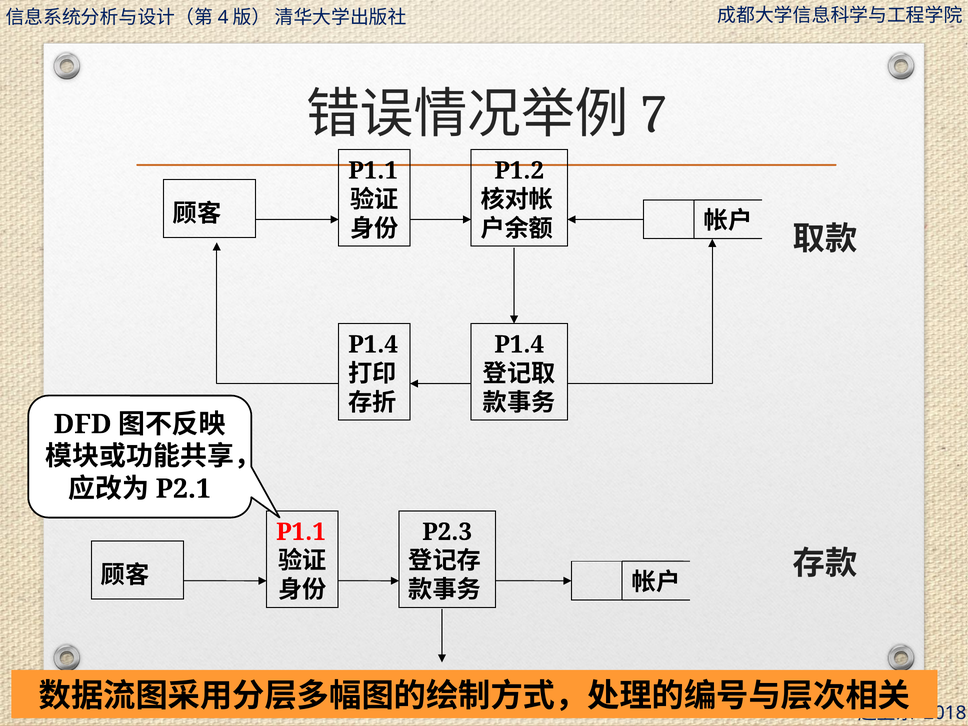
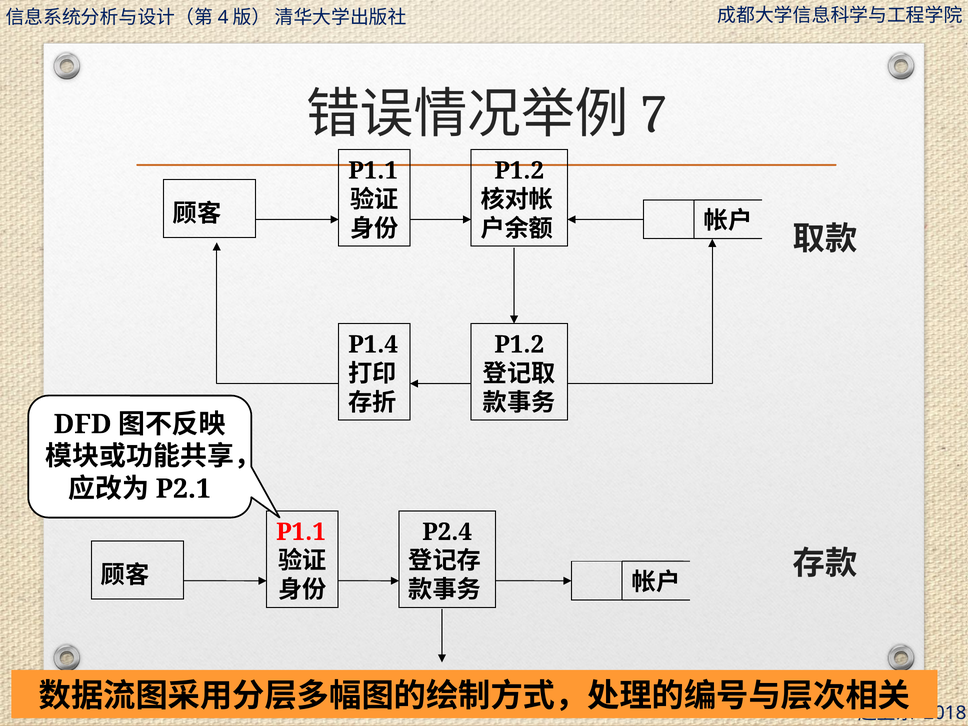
P1.4 at (519, 345): P1.4 -> P1.2
P2.3: P2.3 -> P2.4
